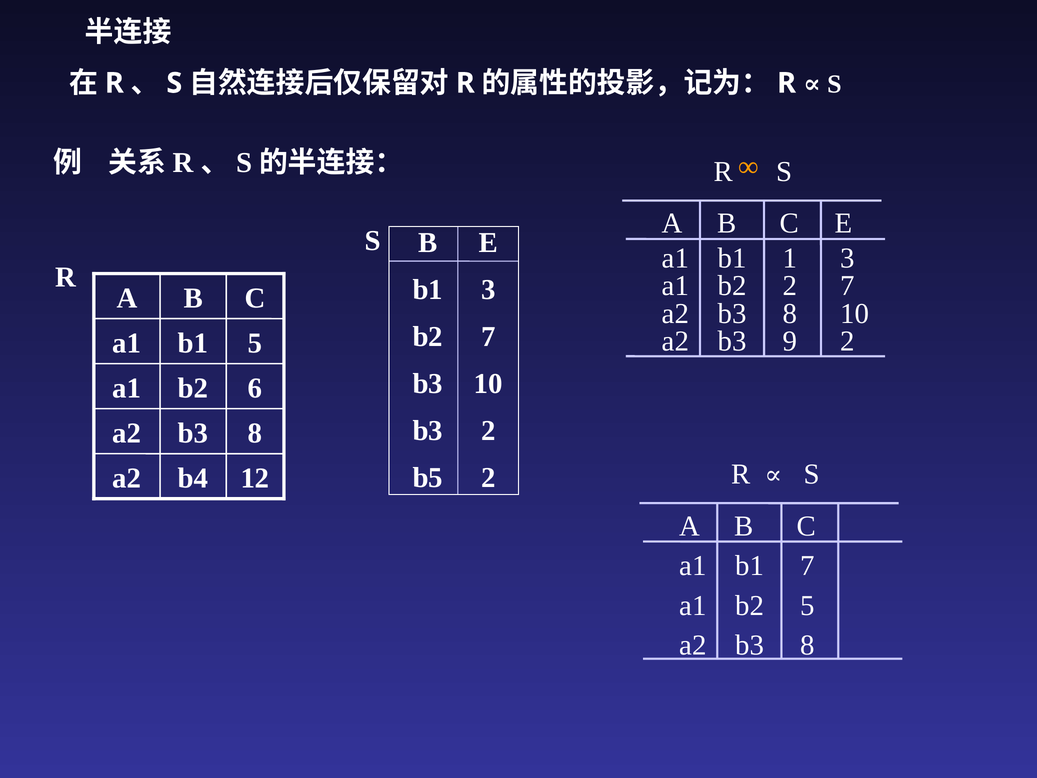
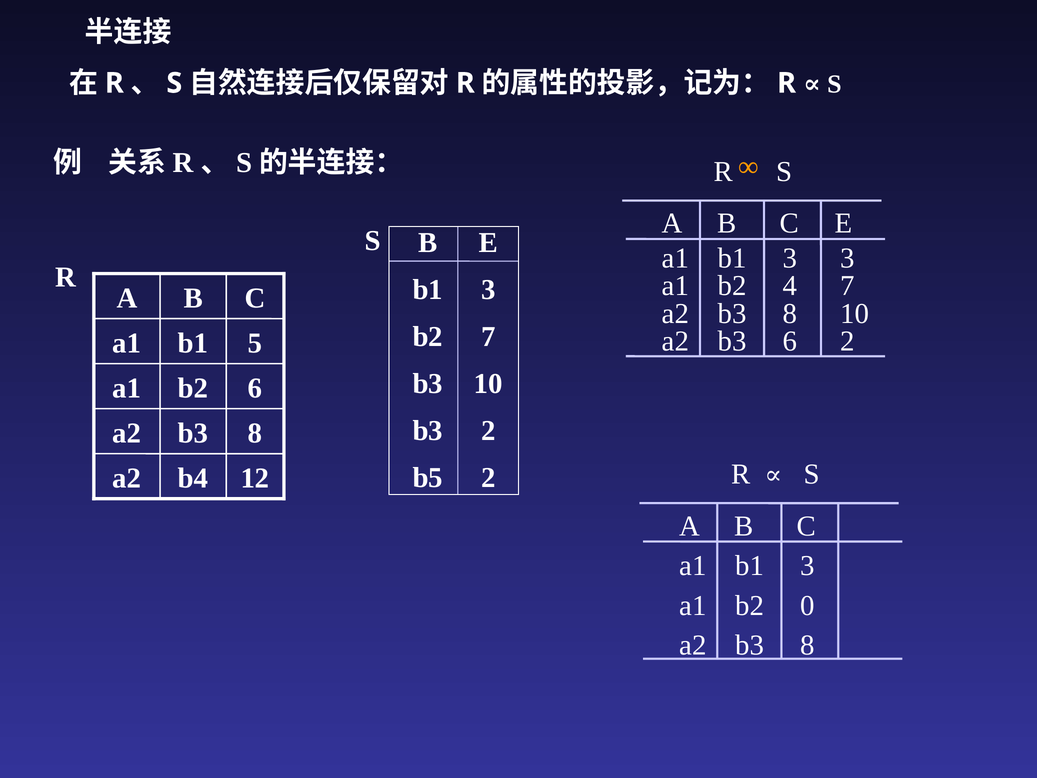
1 at (790, 258): 1 -> 3
b2 2: 2 -> 4
b3 9: 9 -> 6
7 at (807, 566): 7 -> 3
b2 5: 5 -> 0
